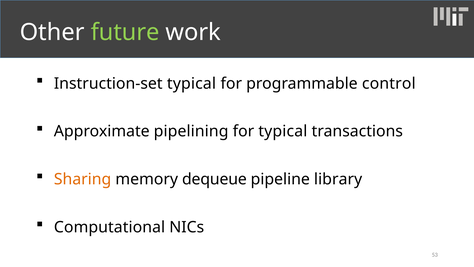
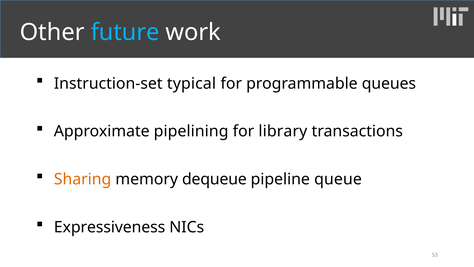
future colour: light green -> light blue
control: control -> queues
for typical: typical -> library
library: library -> queue
Computational: Computational -> Expressiveness
